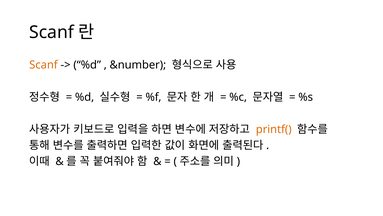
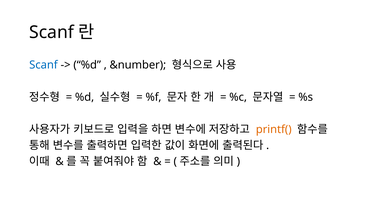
Scanf at (43, 65) colour: orange -> blue
